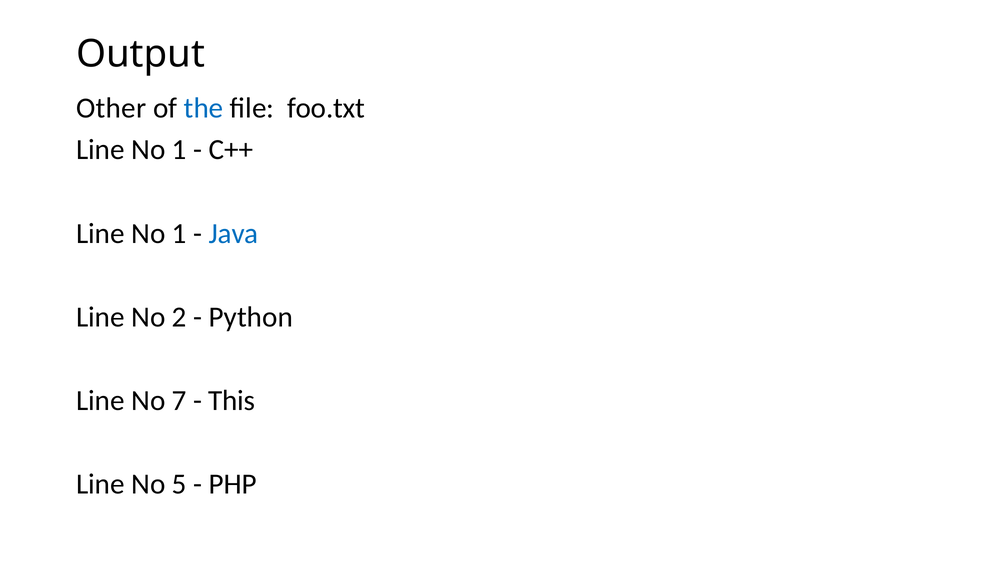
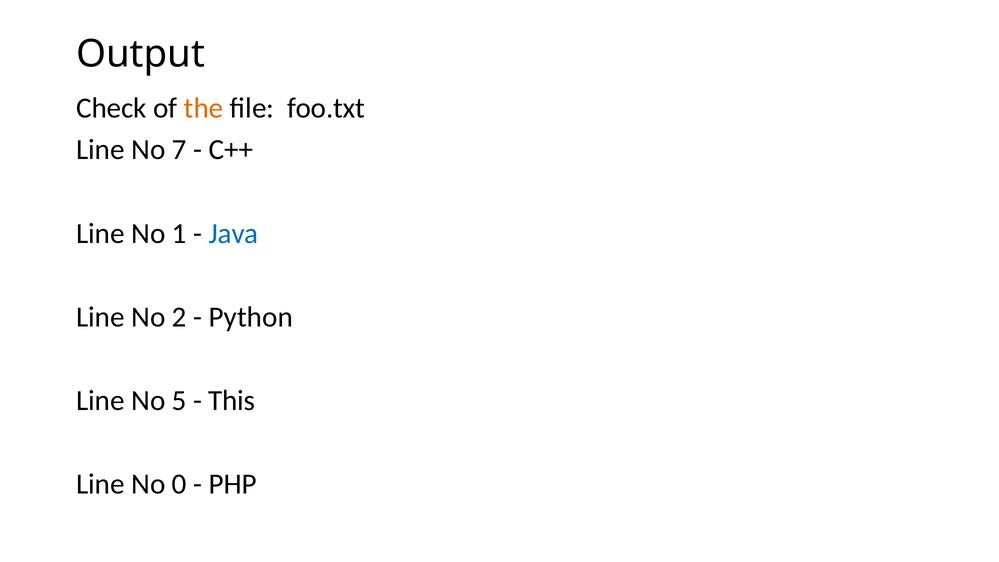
Other: Other -> Check
the colour: blue -> orange
1 at (179, 150): 1 -> 7
7: 7 -> 5
5: 5 -> 0
